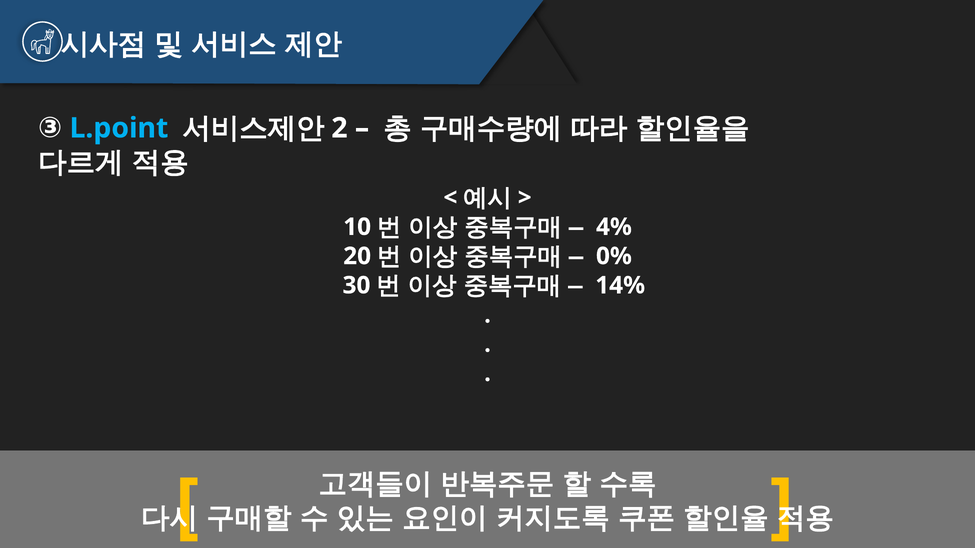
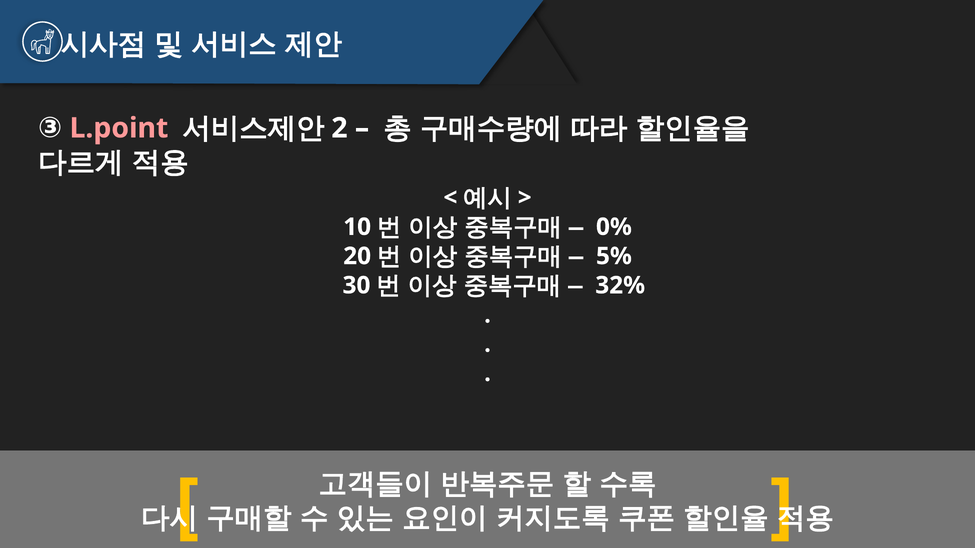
L.point colour: light blue -> pink
4%: 4% -> 0%
0%: 0% -> 5%
14%: 14% -> 32%
